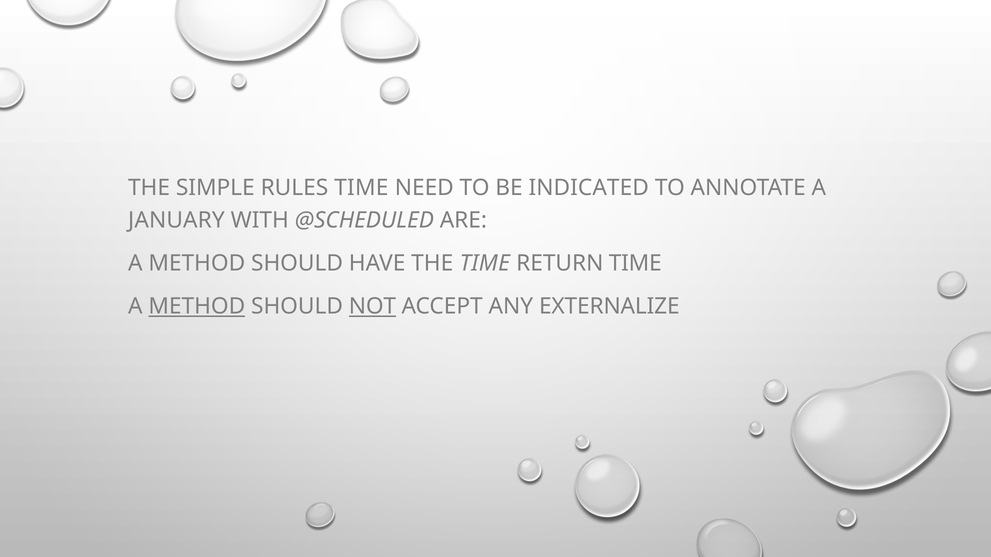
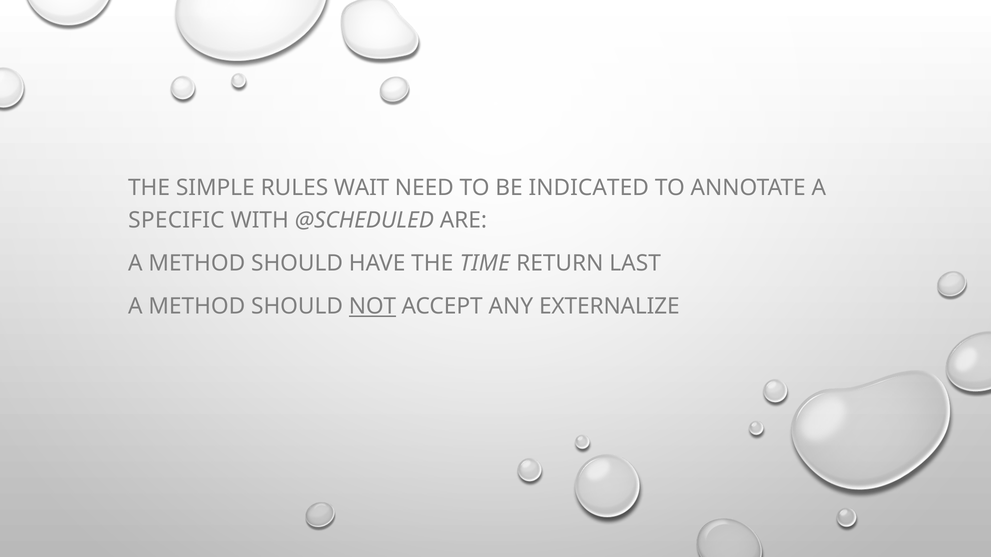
RULES TIME: TIME -> WAIT
JANUARY: JANUARY -> SPECIFIC
RETURN TIME: TIME -> LAST
METHOD at (197, 307) underline: present -> none
